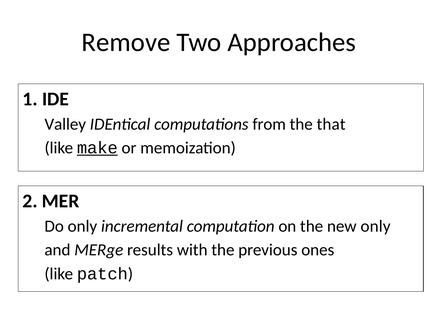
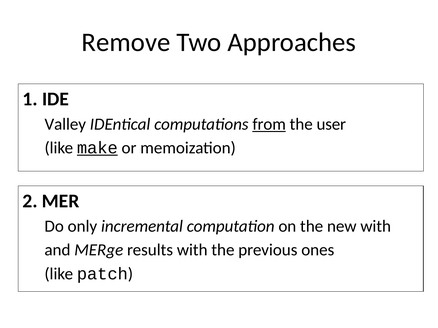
from underline: none -> present
that: that -> user
new only: only -> with
